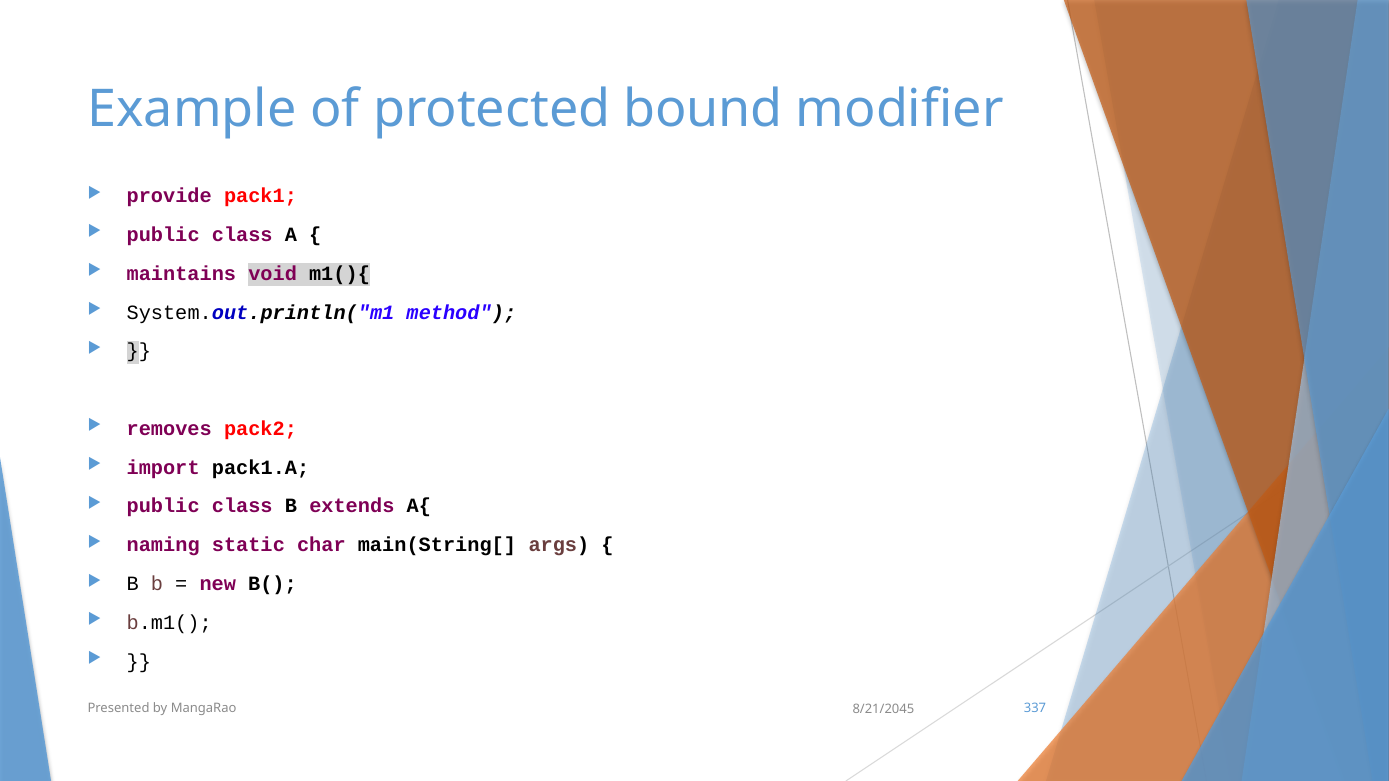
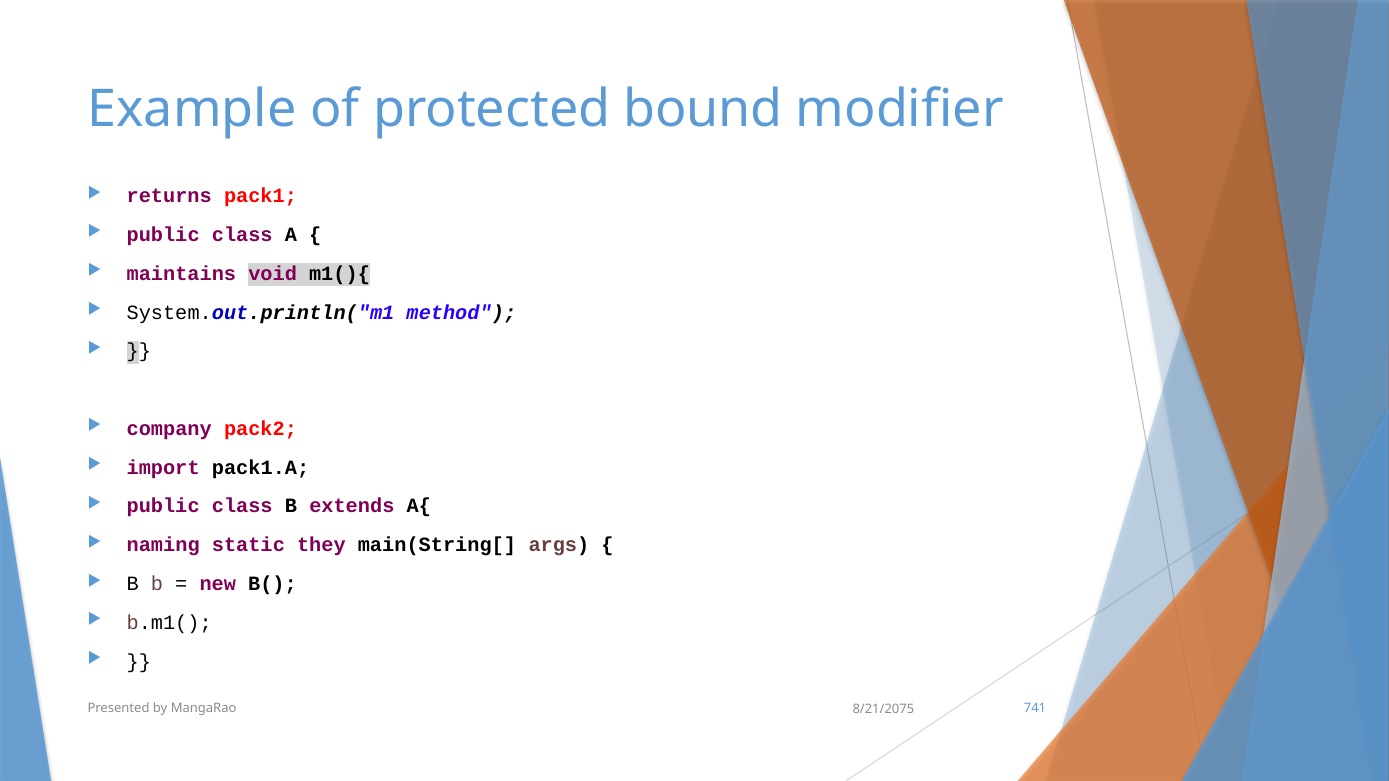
provide: provide -> returns
removes: removes -> company
char: char -> they
337: 337 -> 741
8/21/2045: 8/21/2045 -> 8/21/2075
